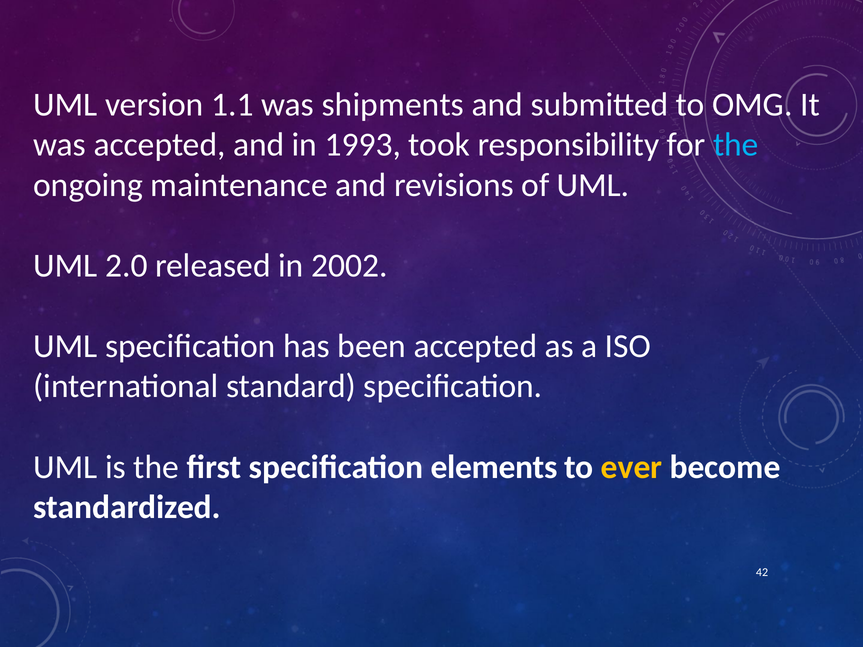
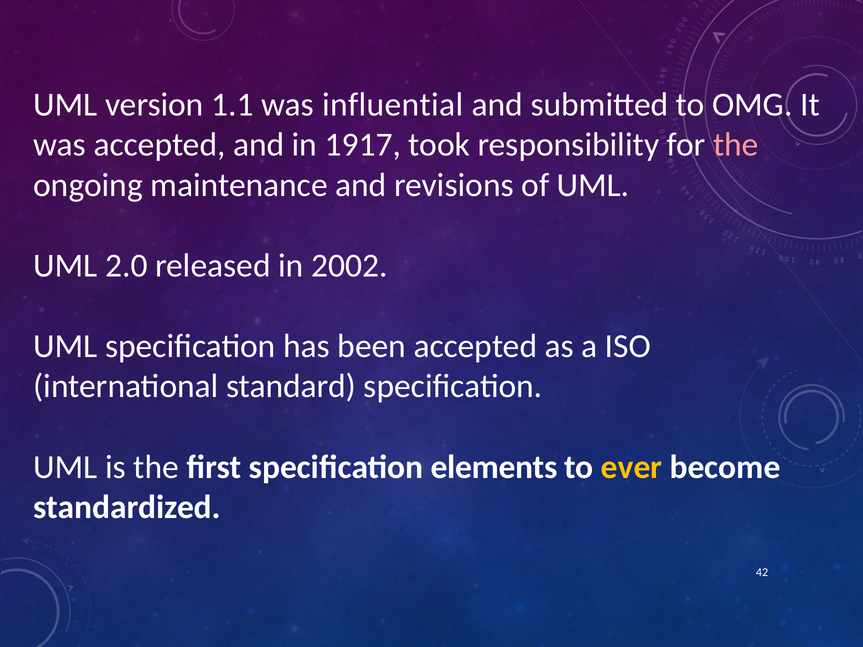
shipments: shipments -> influential
1993: 1993 -> 1917
the at (736, 145) colour: light blue -> pink
